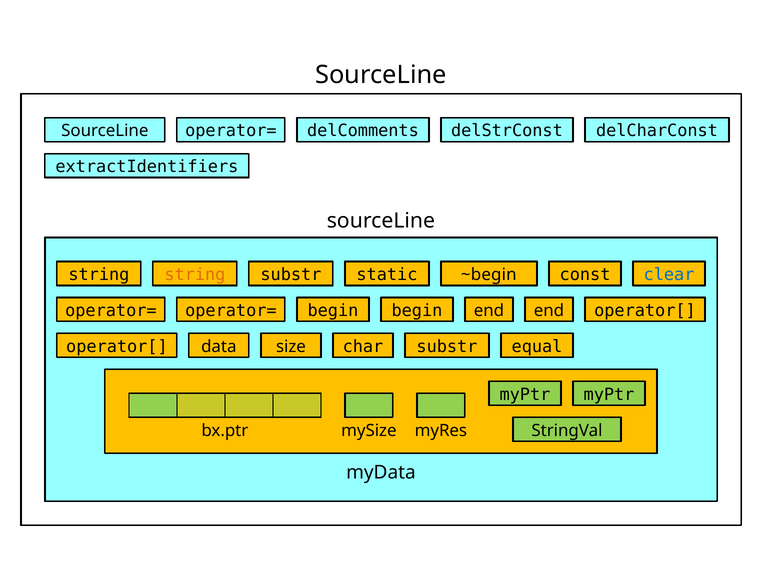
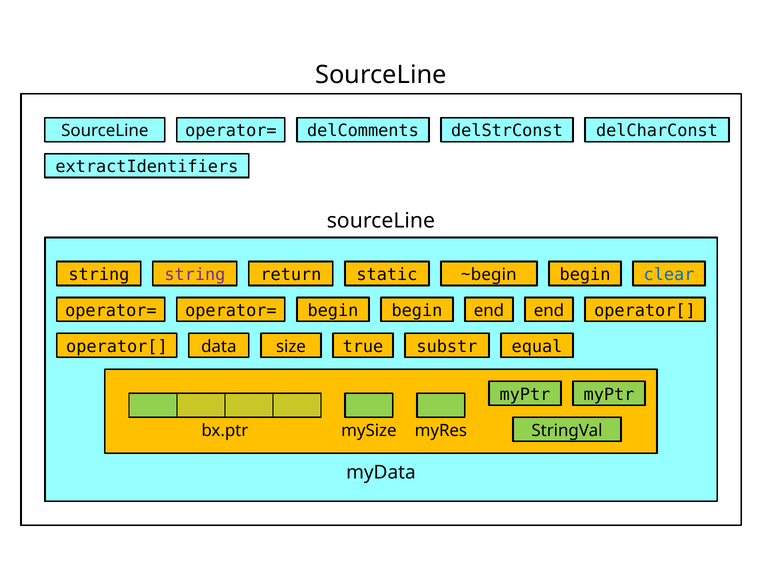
string at (195, 275) colour: orange -> purple
substr at (291, 275): substr -> return
const at (585, 275): const -> begin
char: char -> true
